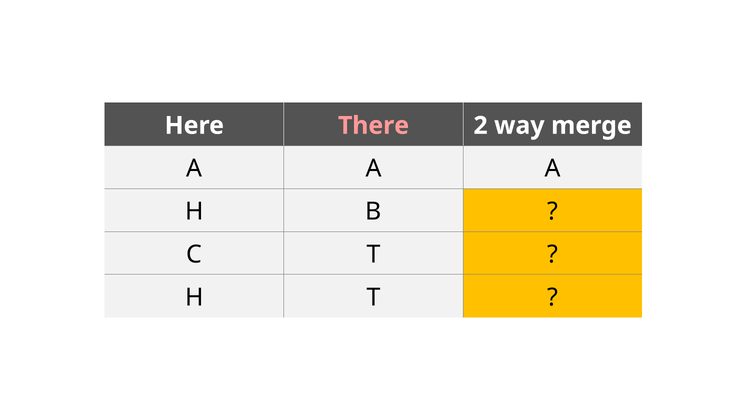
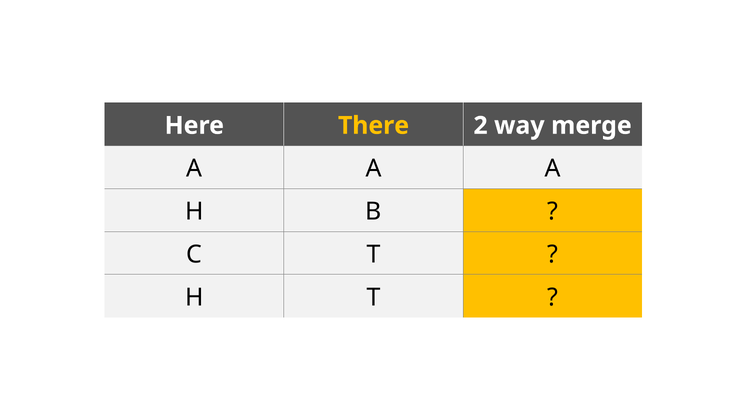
There colour: pink -> yellow
